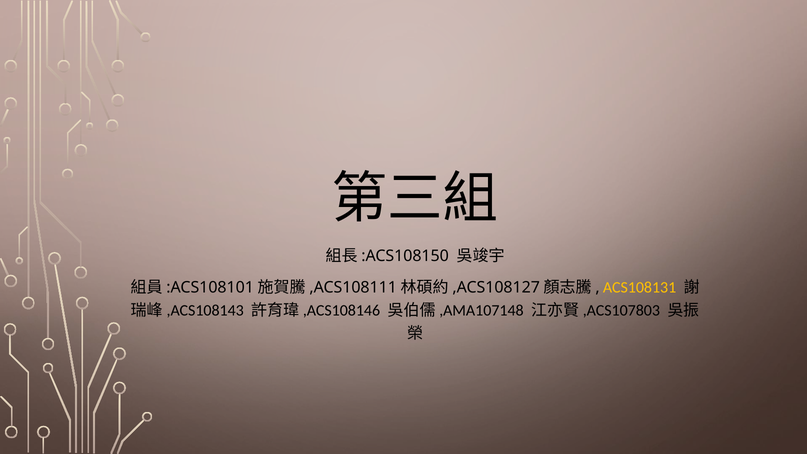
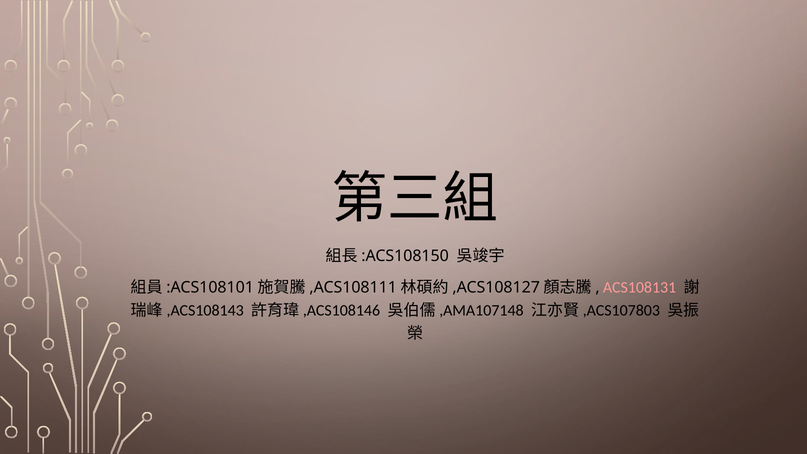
ACS108131 colour: yellow -> pink
